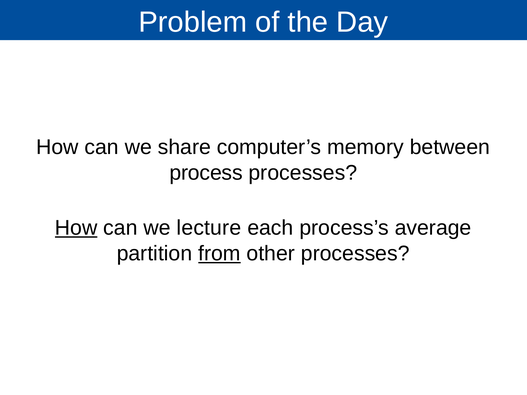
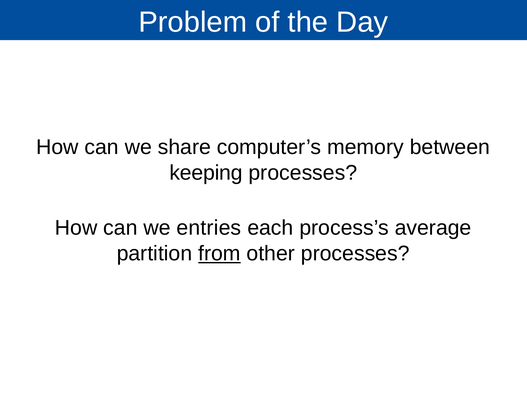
process: process -> keeping
How at (76, 228) underline: present -> none
lecture: lecture -> entries
